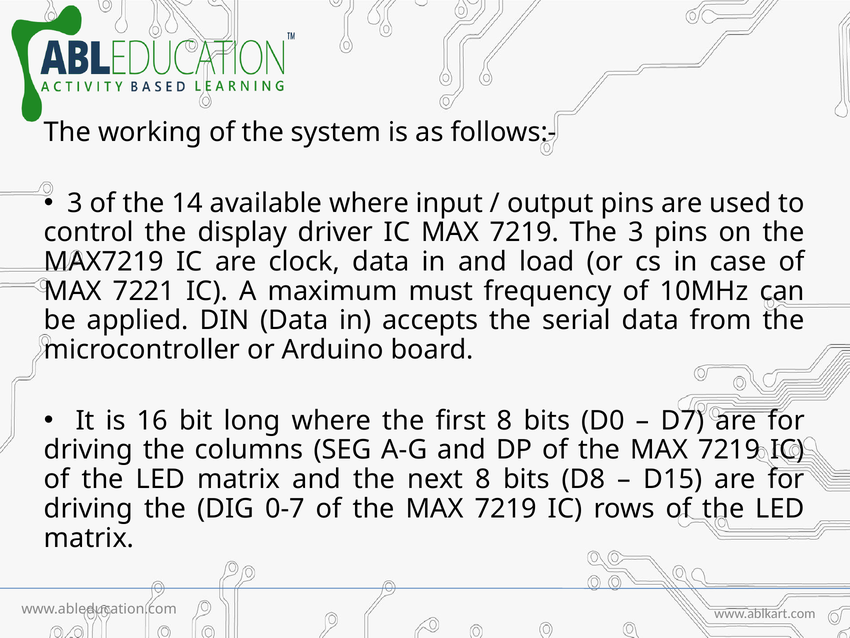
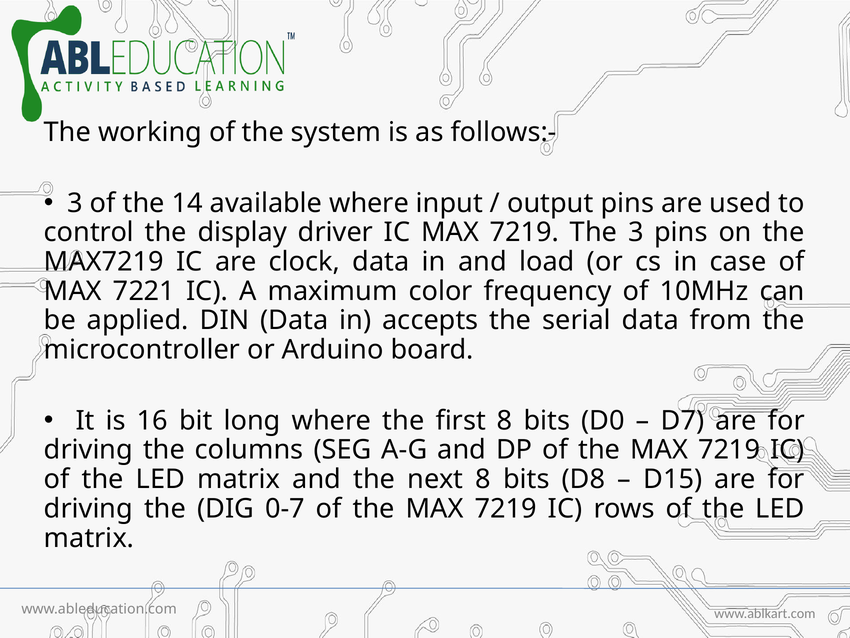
must: must -> color
